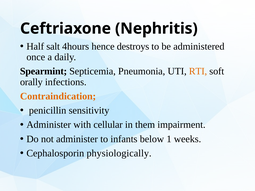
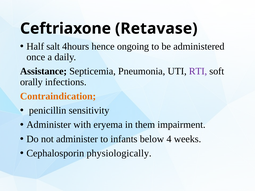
Nephritis: Nephritis -> Retavase
destroys: destroys -> ongoing
Spearmint: Spearmint -> Assistance
RTI colour: orange -> purple
cellular: cellular -> eryema
1: 1 -> 4
